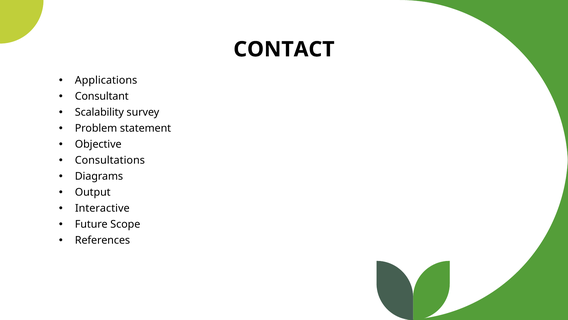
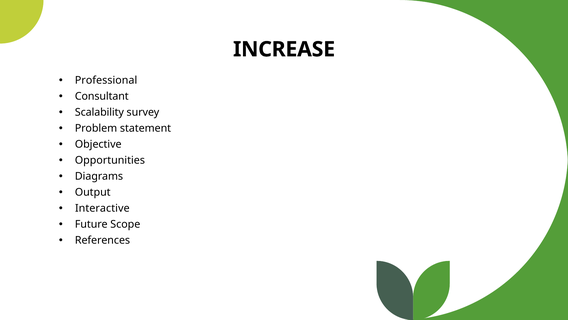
CONTACT: CONTACT -> INCREASE
Applications: Applications -> Professional
Consultations: Consultations -> Opportunities
